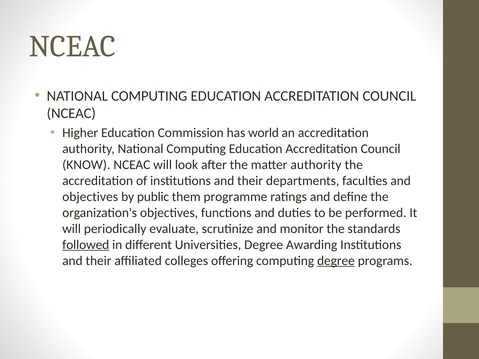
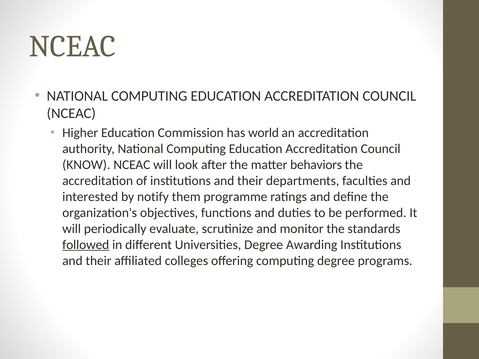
matter authority: authority -> behaviors
objectives at (90, 197): objectives -> interested
public: public -> notify
degree at (336, 261) underline: present -> none
